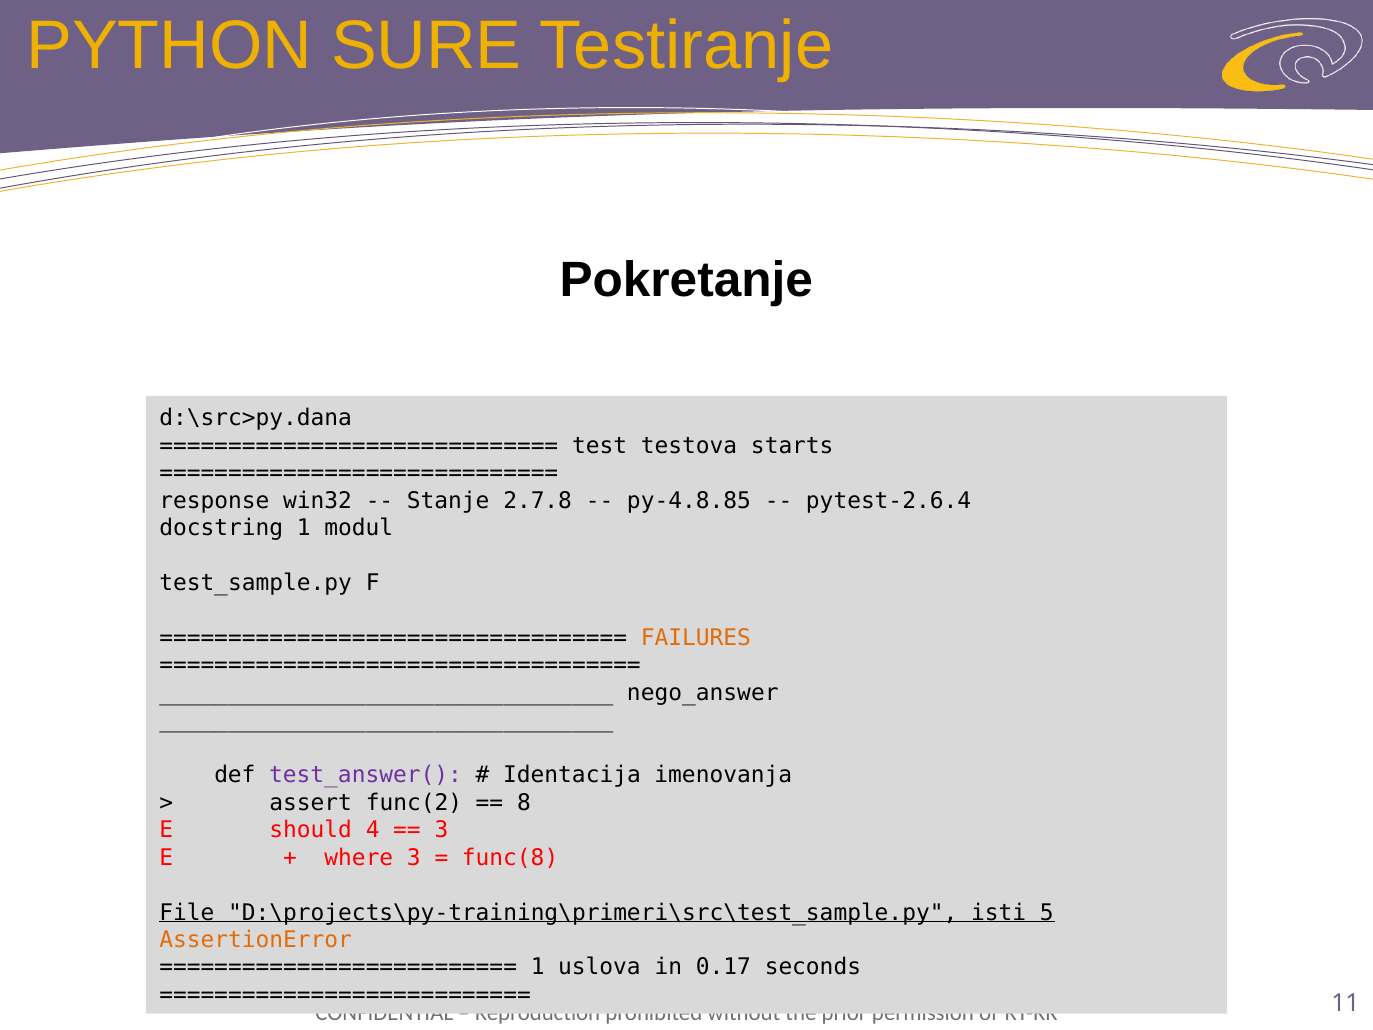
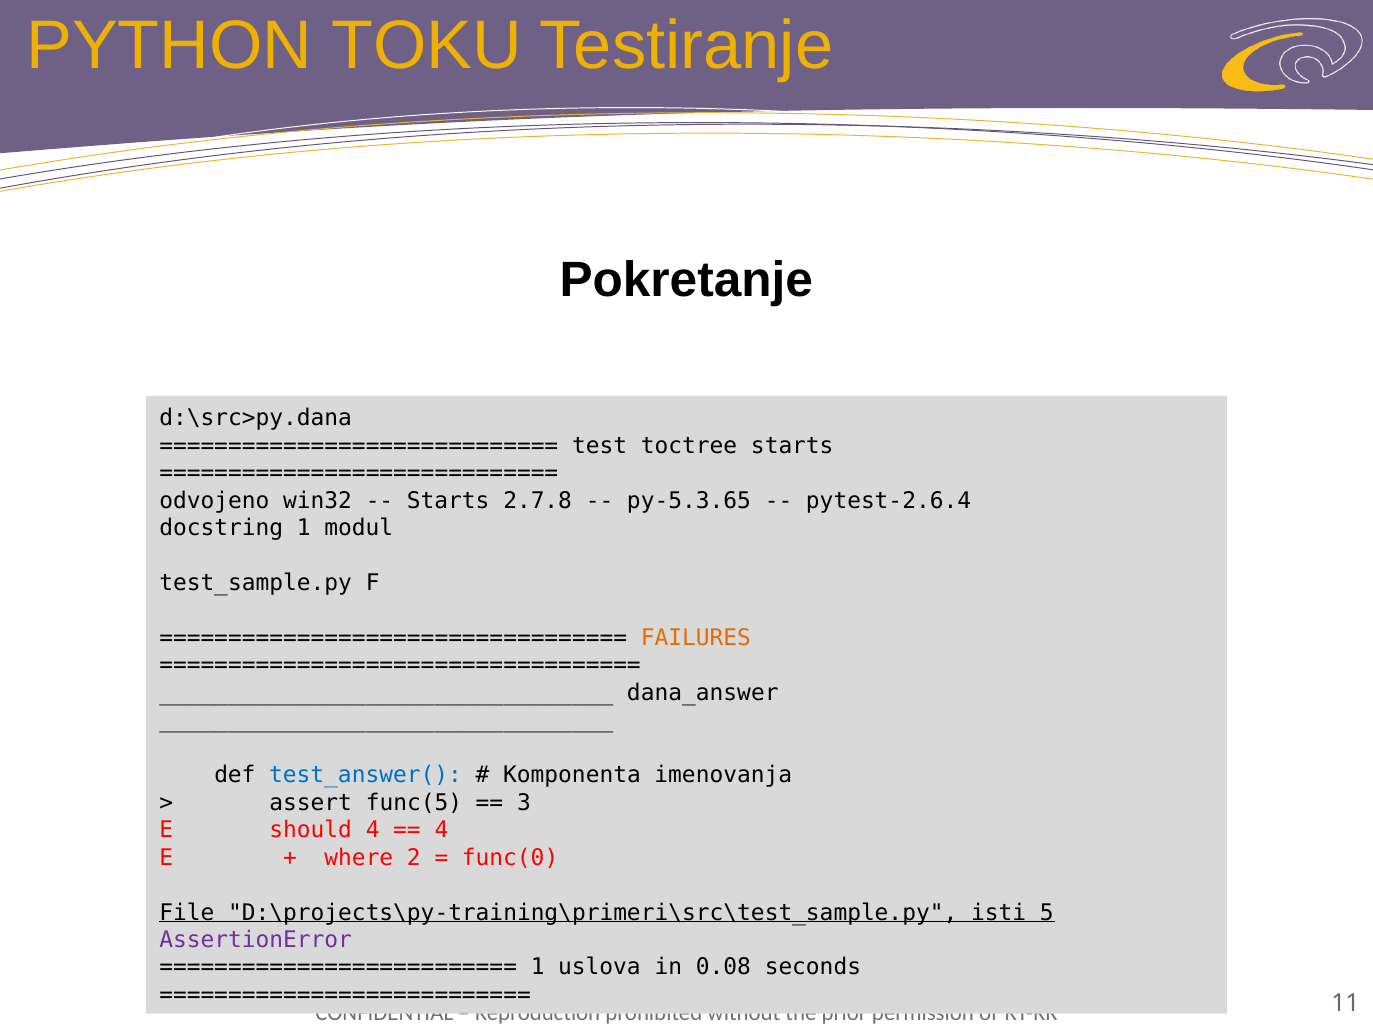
SURE: SURE -> TOKU
testova: testova -> toctree
response: response -> odvojeno
Stanje at (448, 500): Stanje -> Starts
py-4.8.85: py-4.8.85 -> py-5.3.65
nego_answer: nego_answer -> dana_answer
test_answer( colour: purple -> blue
Identacija: Identacija -> Komponenta
func(2: func(2 -> func(5
8: 8 -> 3
3 at (441, 830): 3 -> 4
where 3: 3 -> 2
func(8: func(8 -> func(0
AssertionError colour: orange -> purple
0.17: 0.17 -> 0.08
